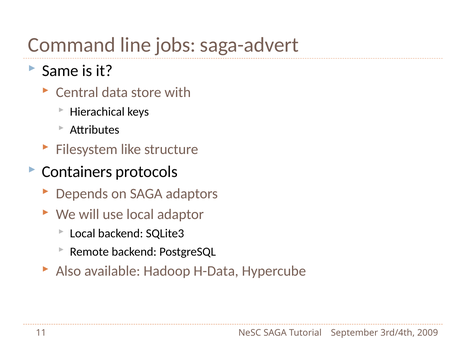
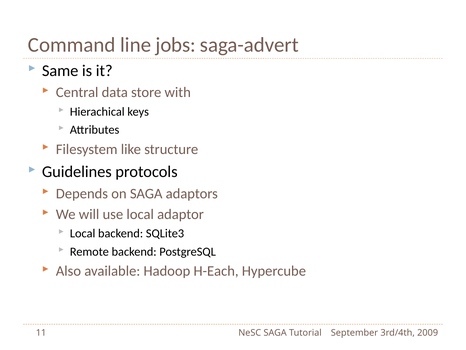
Containers: Containers -> Guidelines
H-Data: H-Data -> H-Each
